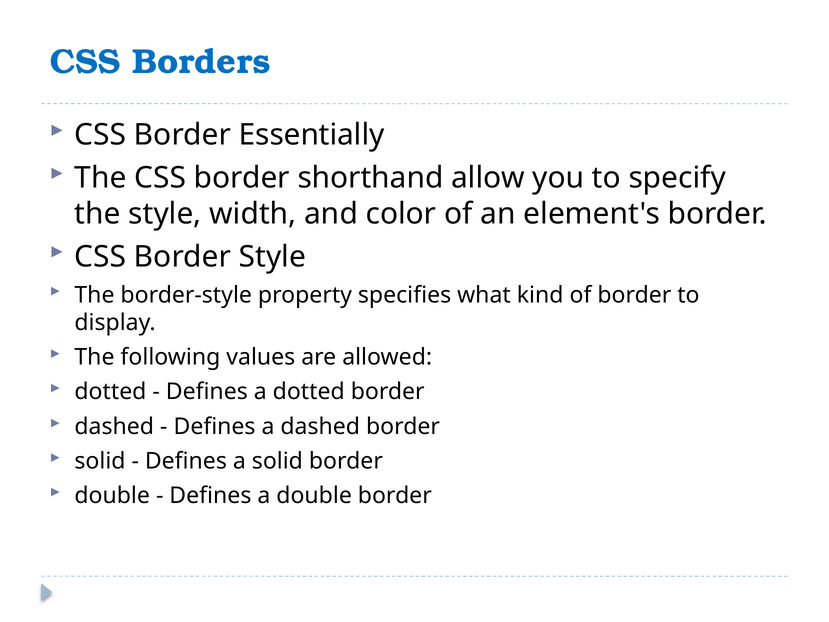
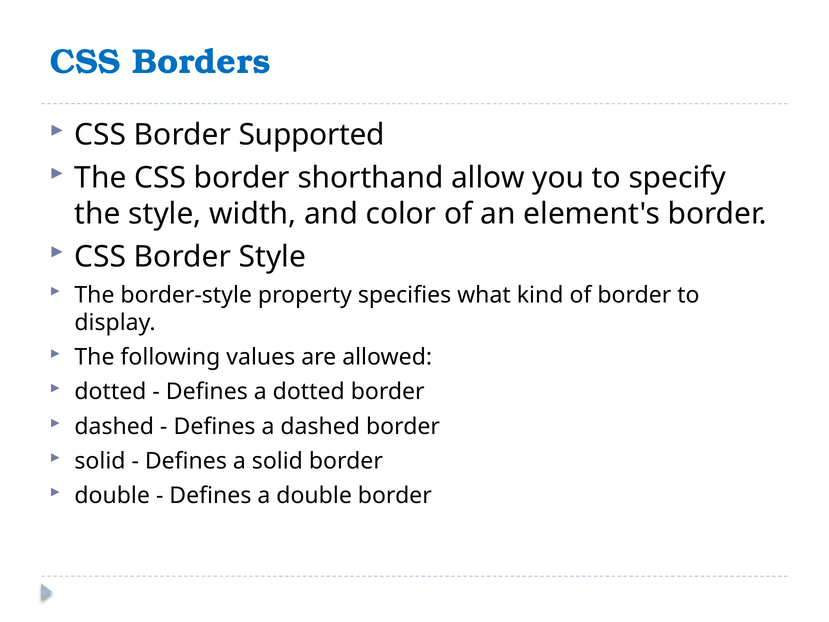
Essentially: Essentially -> Supported
